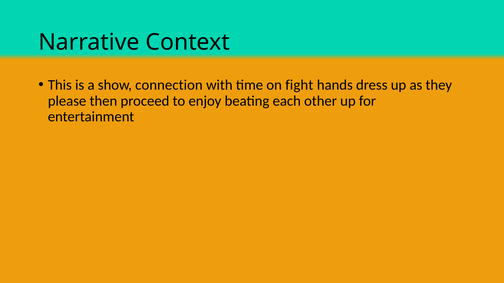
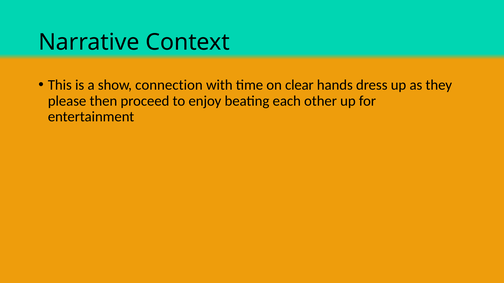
fight: fight -> clear
